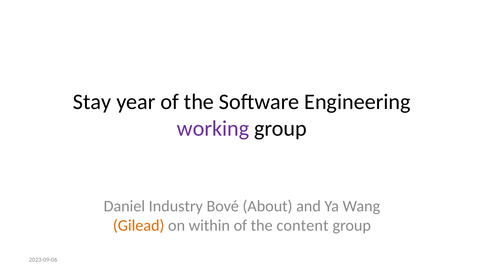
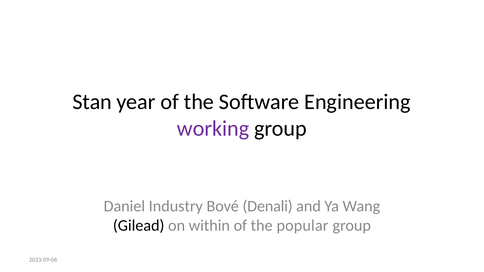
Stay: Stay -> Stan
About: About -> Denali
Gilead colour: orange -> black
content: content -> popular
